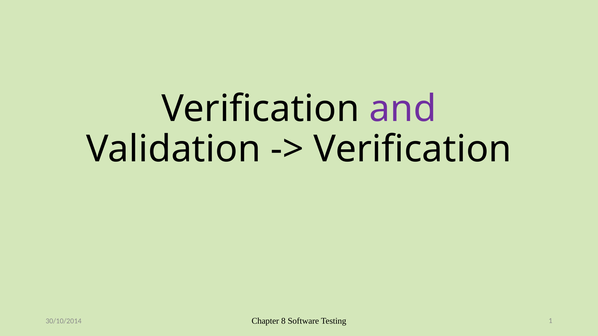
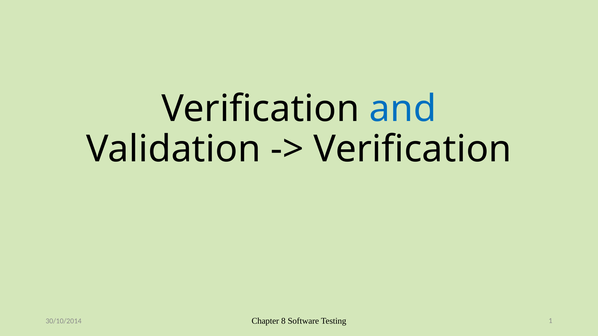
and colour: purple -> blue
